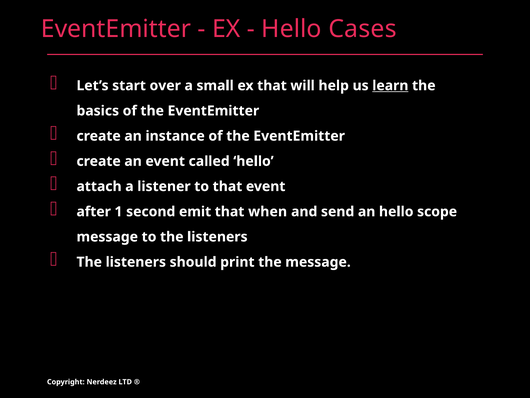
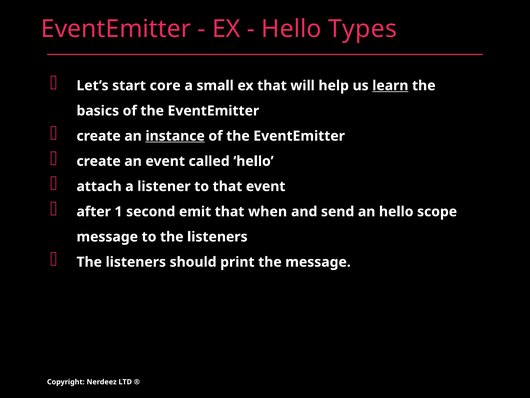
Cases: Cases -> Types
over: over -> core
instance underline: none -> present
